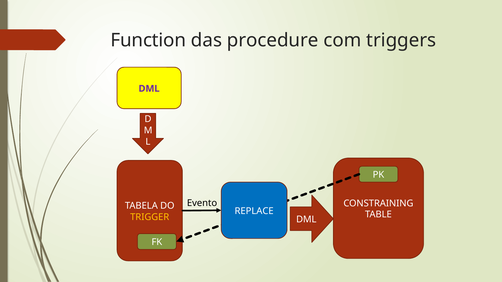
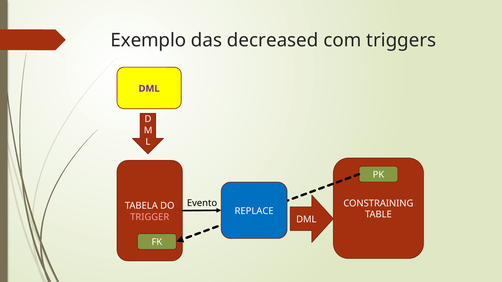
Function: Function -> Exemplo
procedure: procedure -> decreased
TRIGGER colour: yellow -> pink
